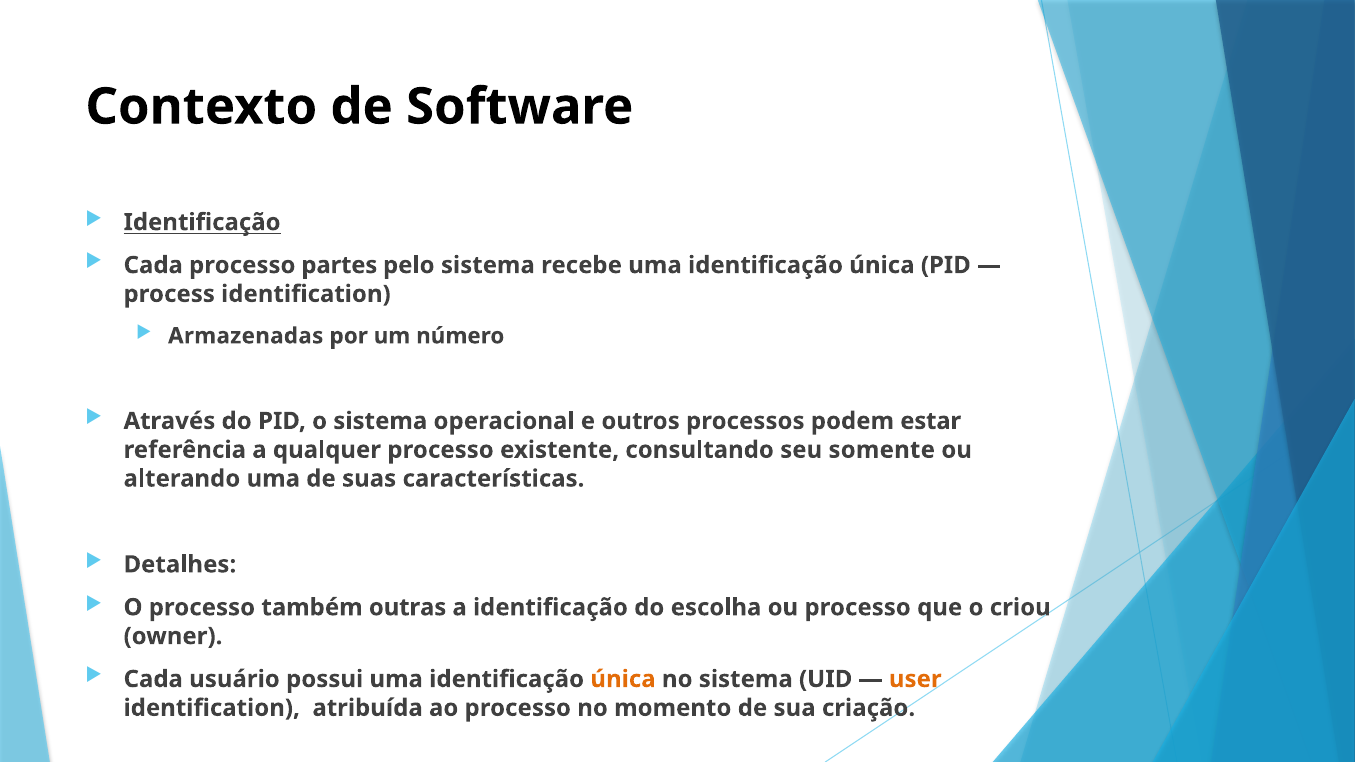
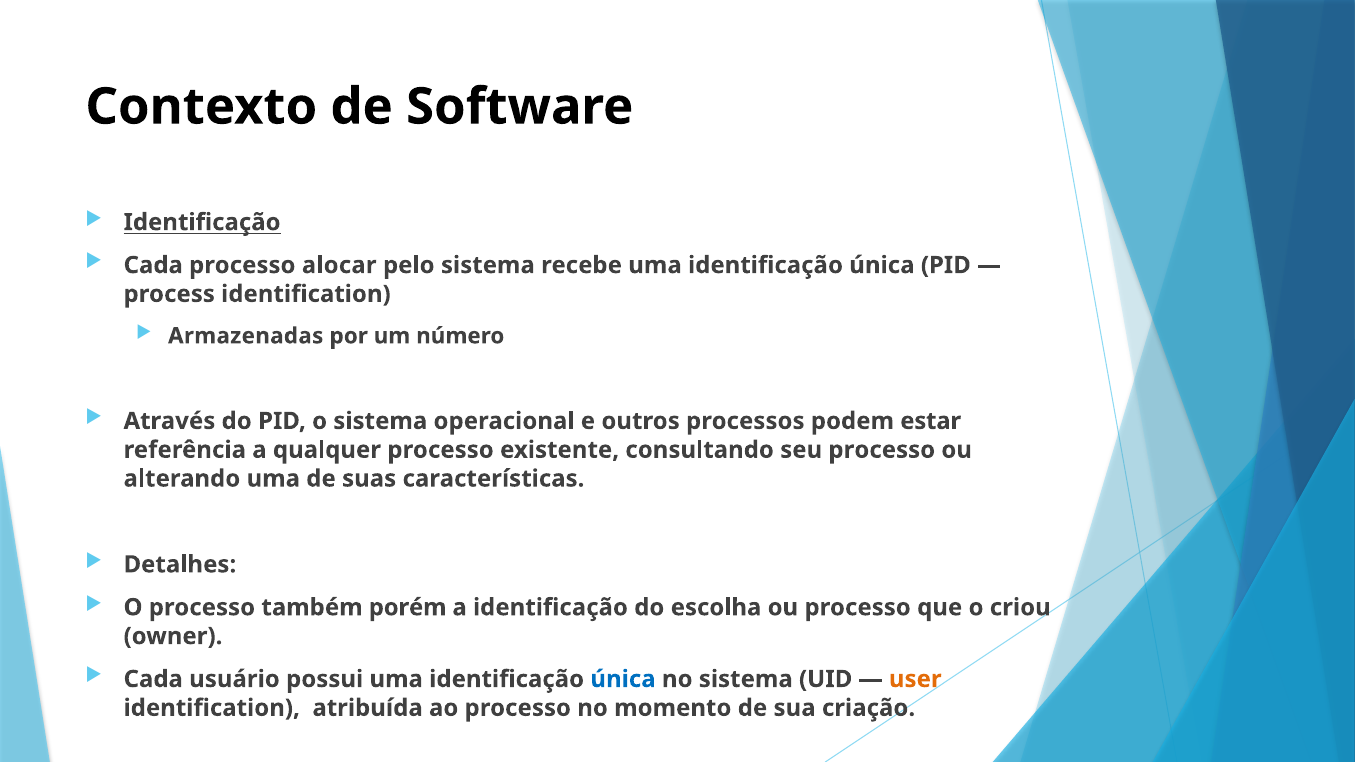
partes: partes -> alocar
seu somente: somente -> processo
outras: outras -> porém
única at (623, 679) colour: orange -> blue
